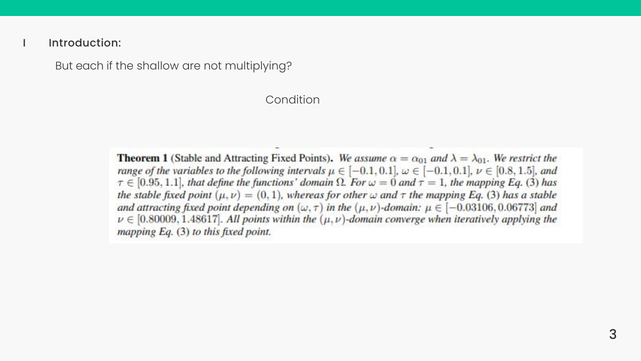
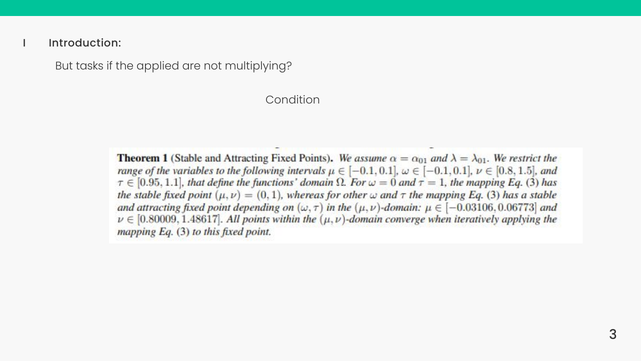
each: each -> tasks
shallow: shallow -> applied
